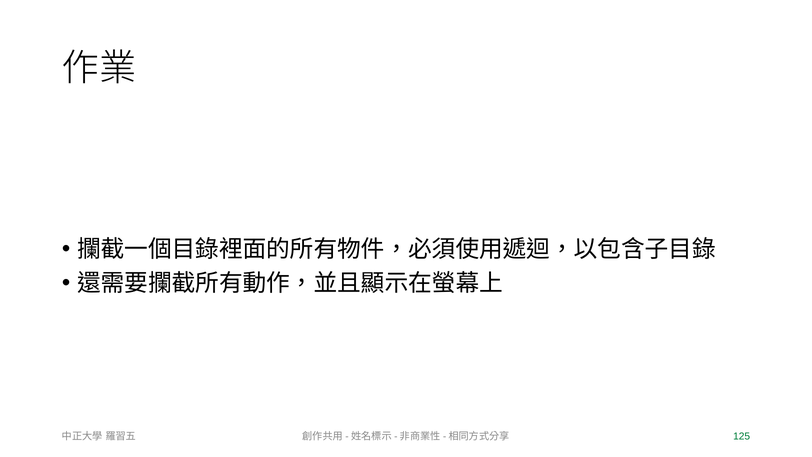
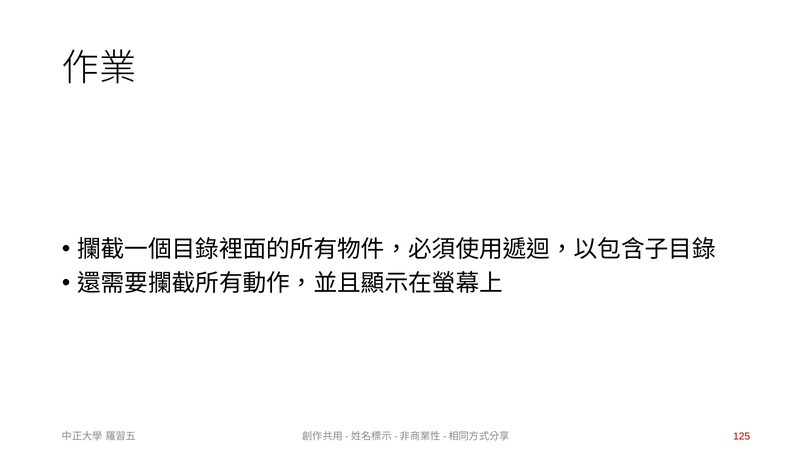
125 colour: green -> red
